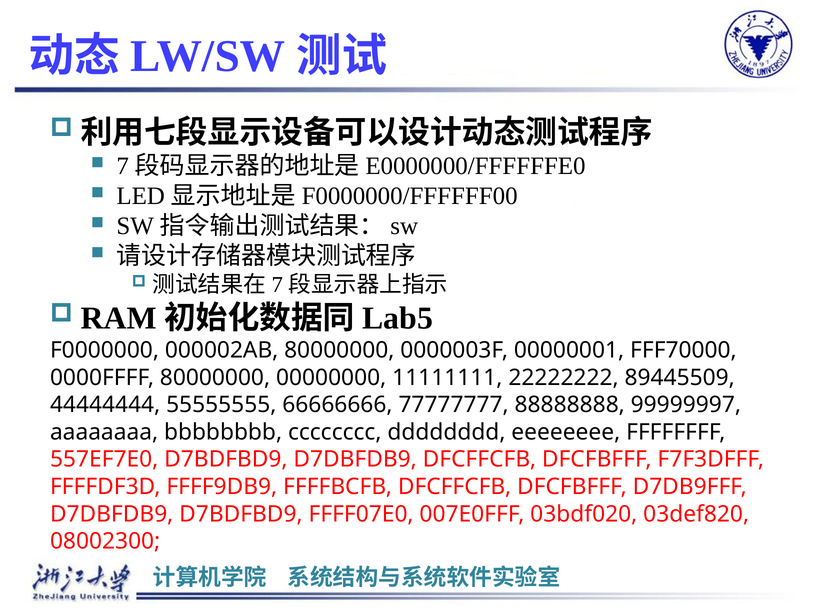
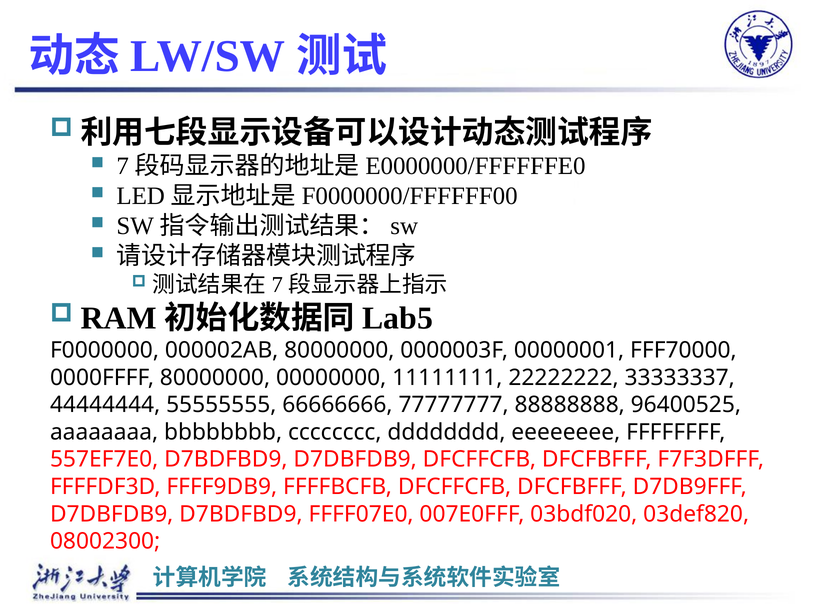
89445509: 89445509 -> 33333337
99999997: 99999997 -> 96400525
